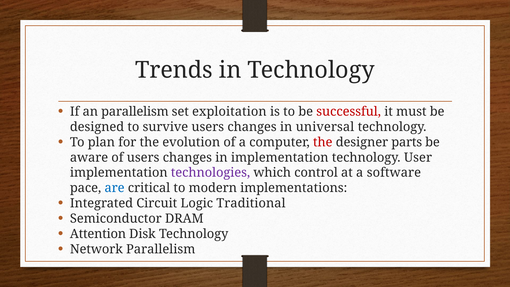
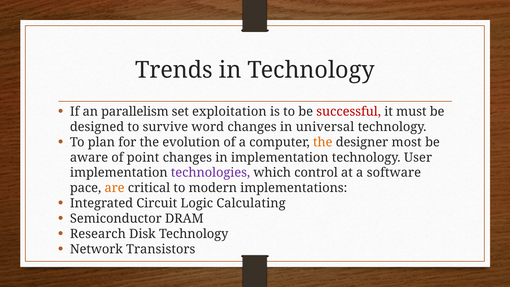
survive users: users -> word
the at (323, 142) colour: red -> orange
parts: parts -> most
of users: users -> point
are colour: blue -> orange
Traditional: Traditional -> Calculating
Attention: Attention -> Research
Network Parallelism: Parallelism -> Transistors
